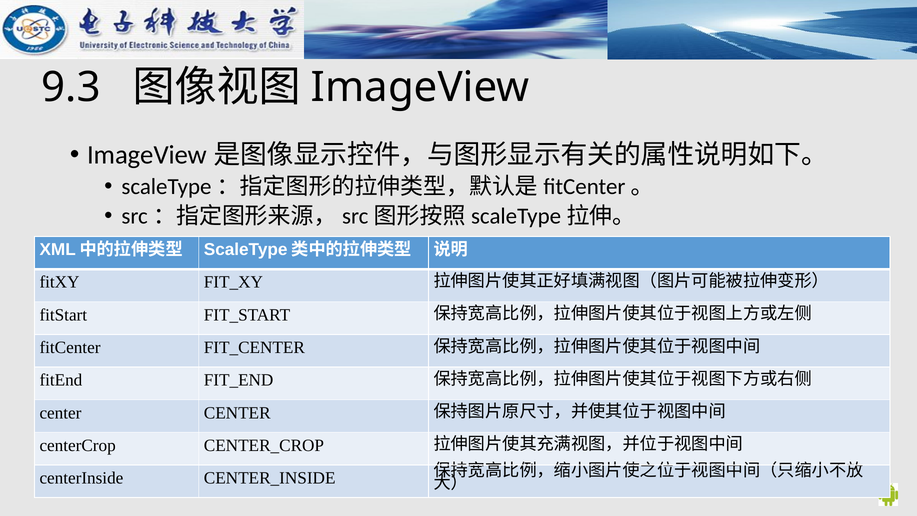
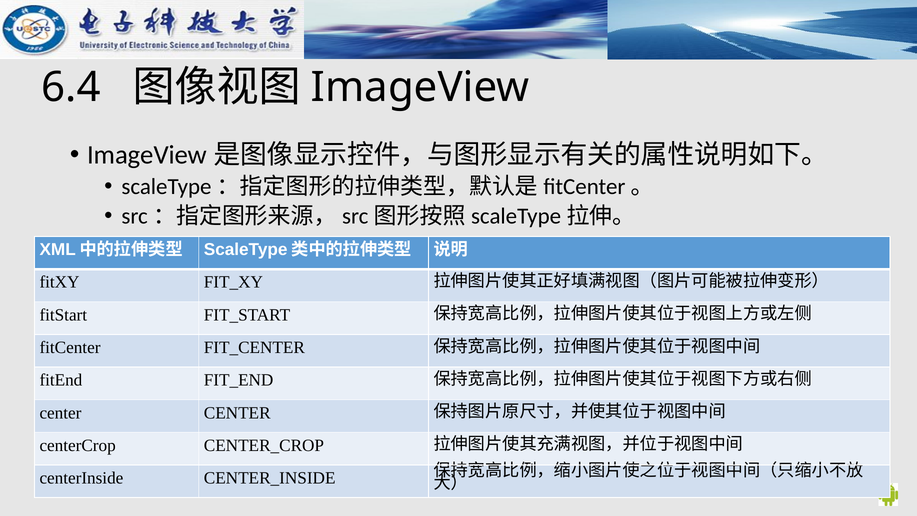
9.3: 9.3 -> 6.4
